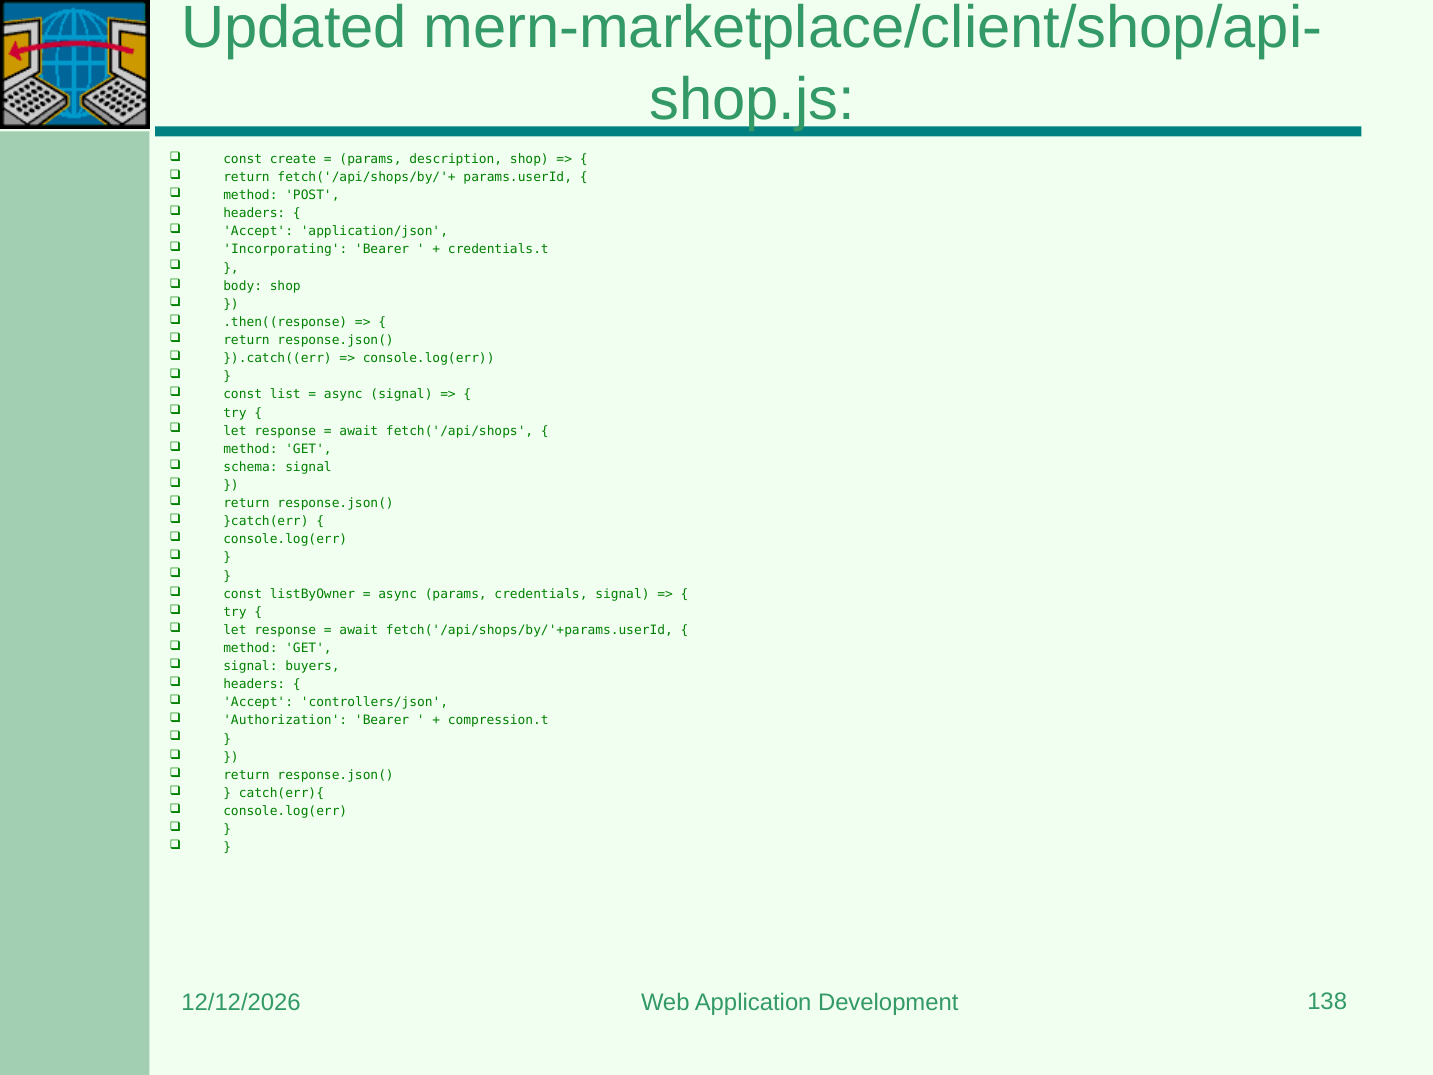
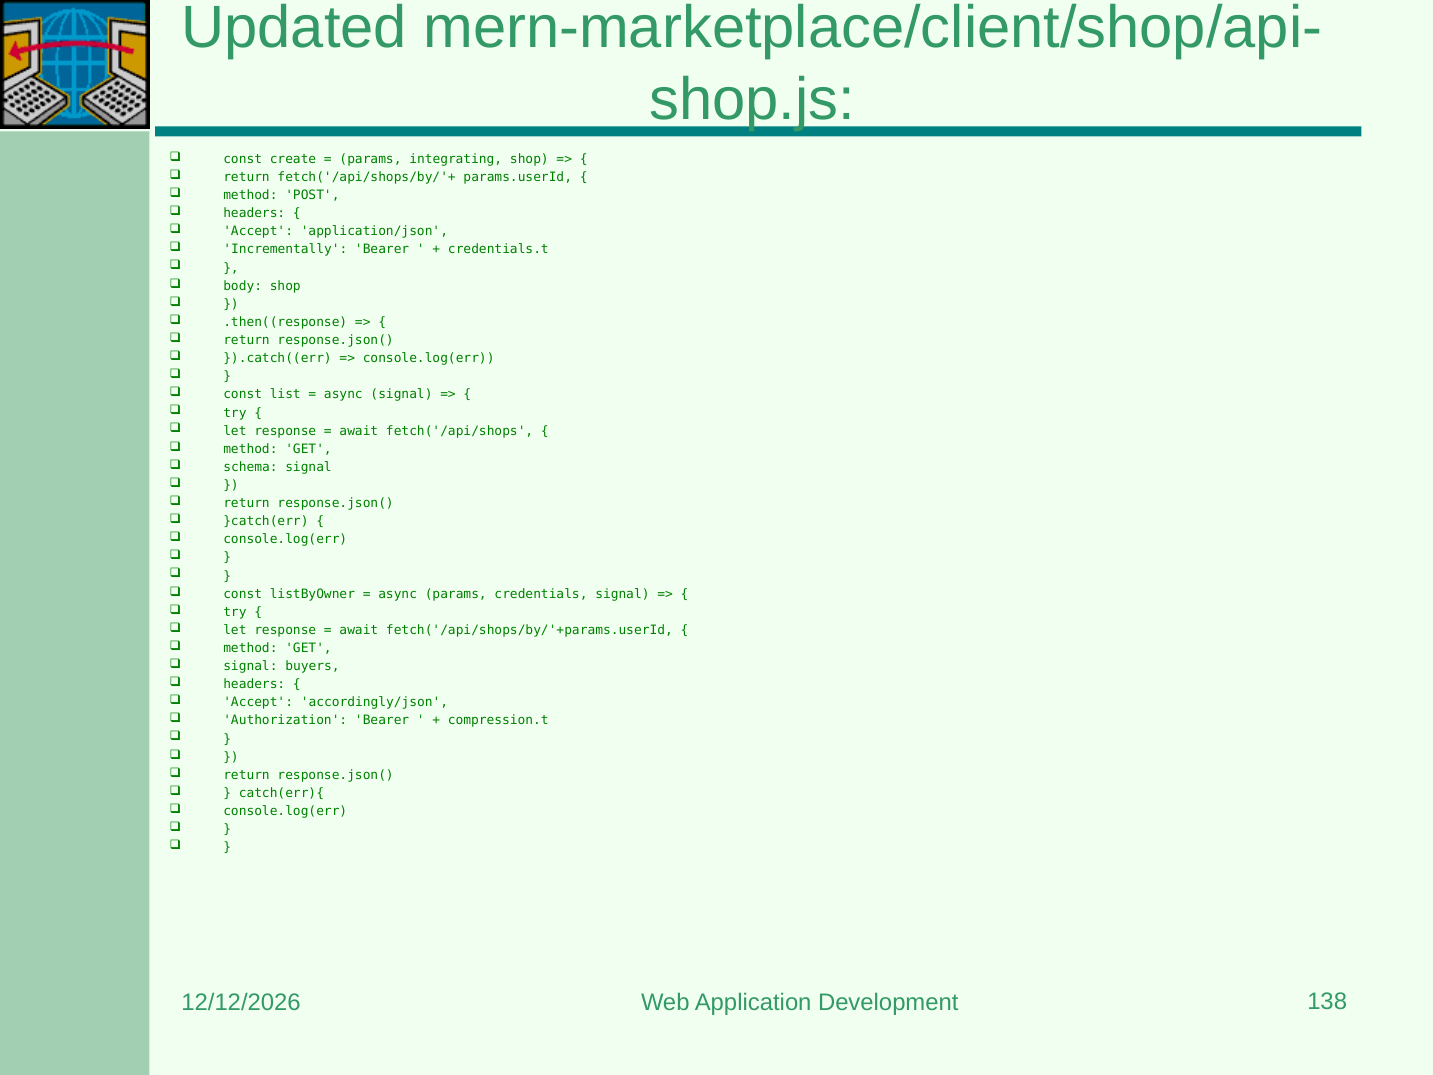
description: description -> integrating
Incorporating: Incorporating -> Incrementally
controllers/json: controllers/json -> accordingly/json
